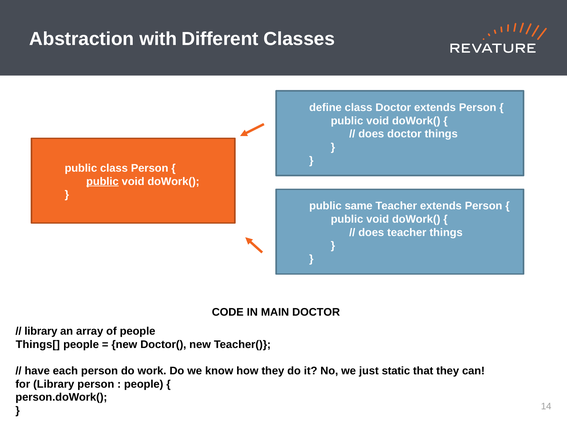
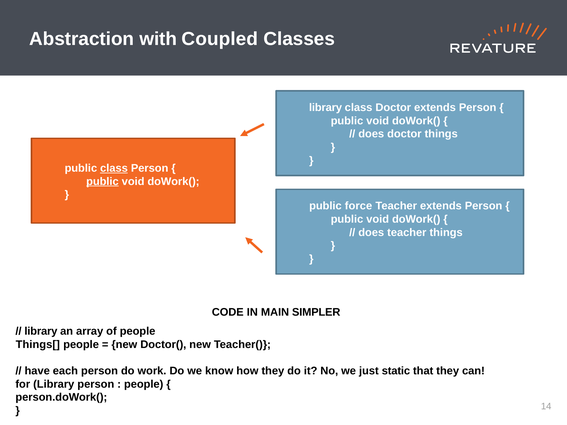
Different: Different -> Coupled
define at (325, 108): define -> library
class at (114, 168) underline: none -> present
same: same -> force
MAIN DOCTOR: DOCTOR -> SIMPLER
